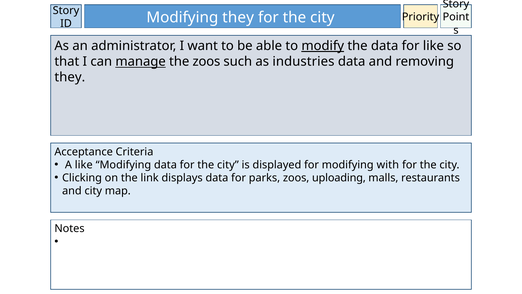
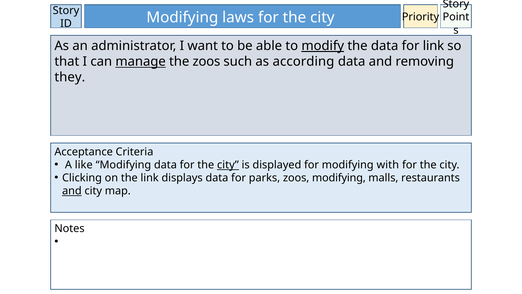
Modifying they: they -> laws
for like: like -> link
industries: industries -> according
city at (228, 165) underline: none -> present
zoos uploading: uploading -> modifying
and at (72, 191) underline: none -> present
